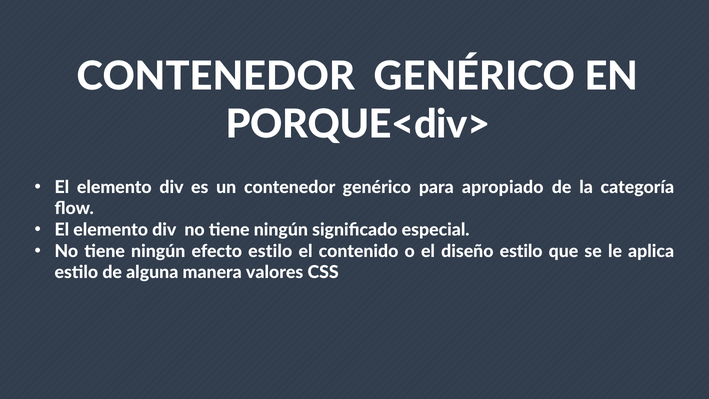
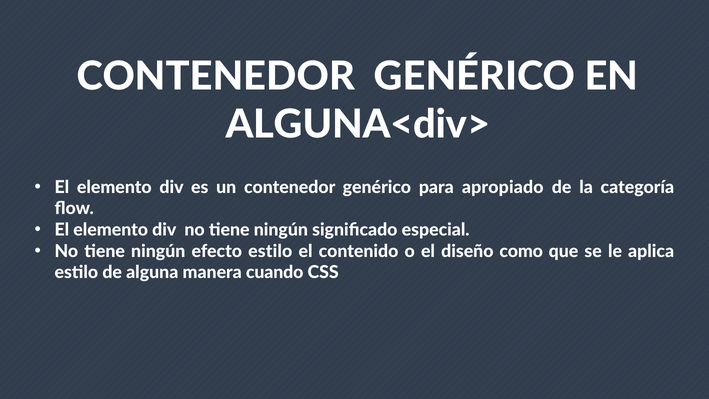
PORQUE<div>: PORQUE<div> -> ALGUNA<div>
diseño estilo: estilo -> como
valores: valores -> cuando
